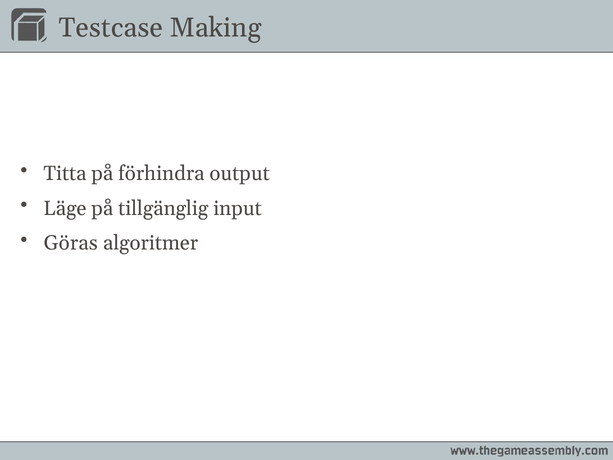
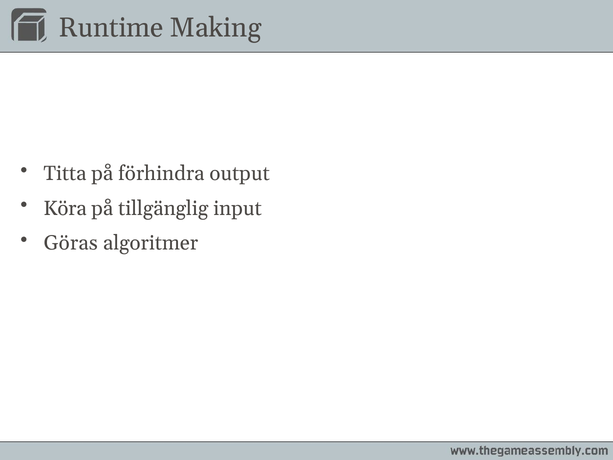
Testcase: Testcase -> Runtime
Läge: Läge -> Köra
